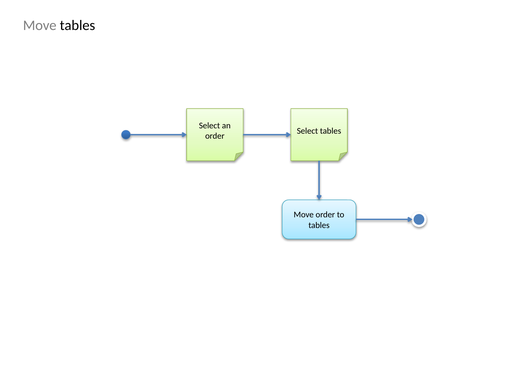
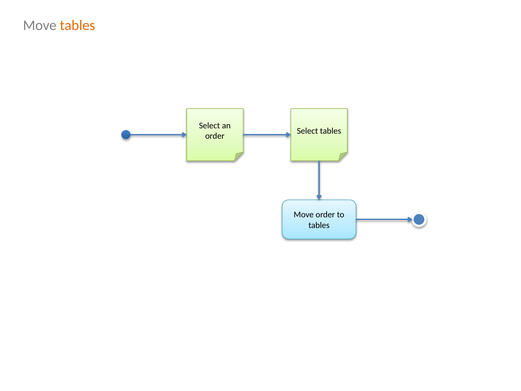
tables at (77, 25) colour: black -> orange
